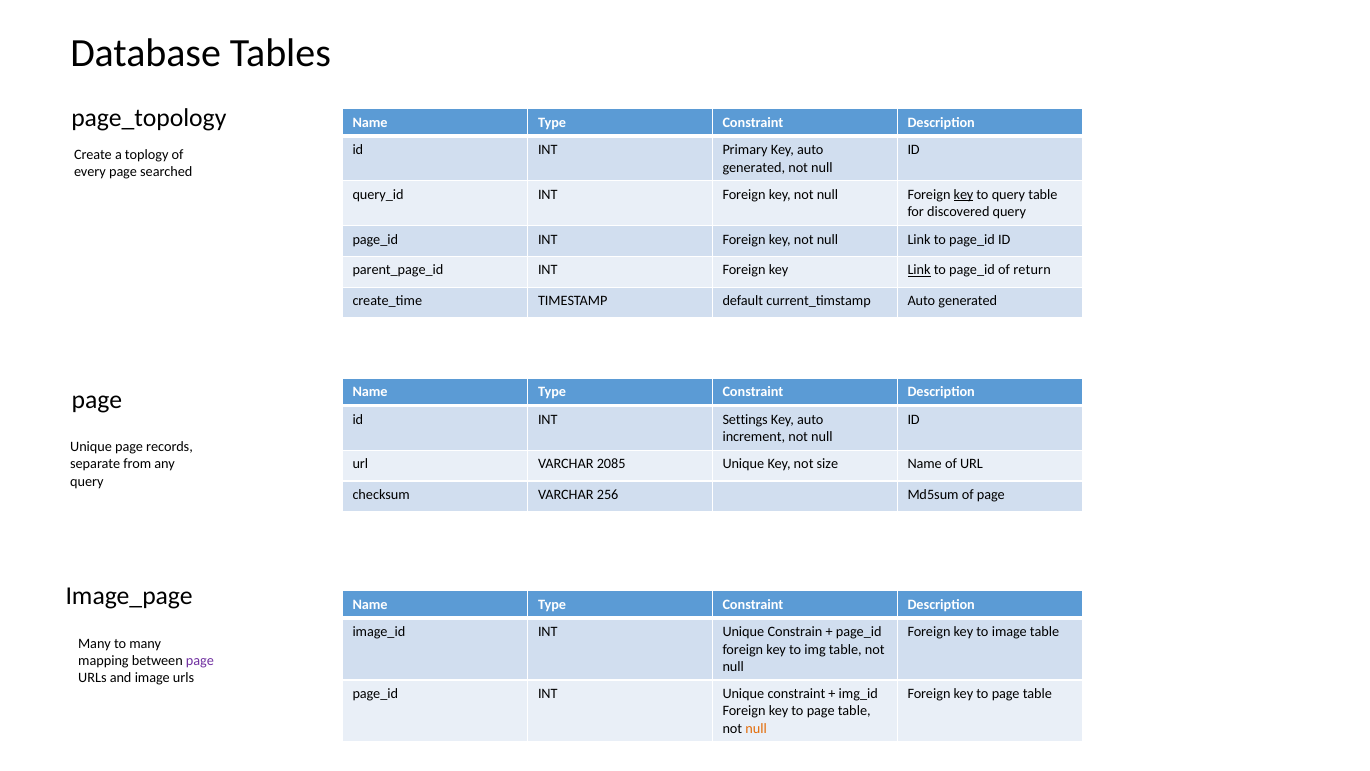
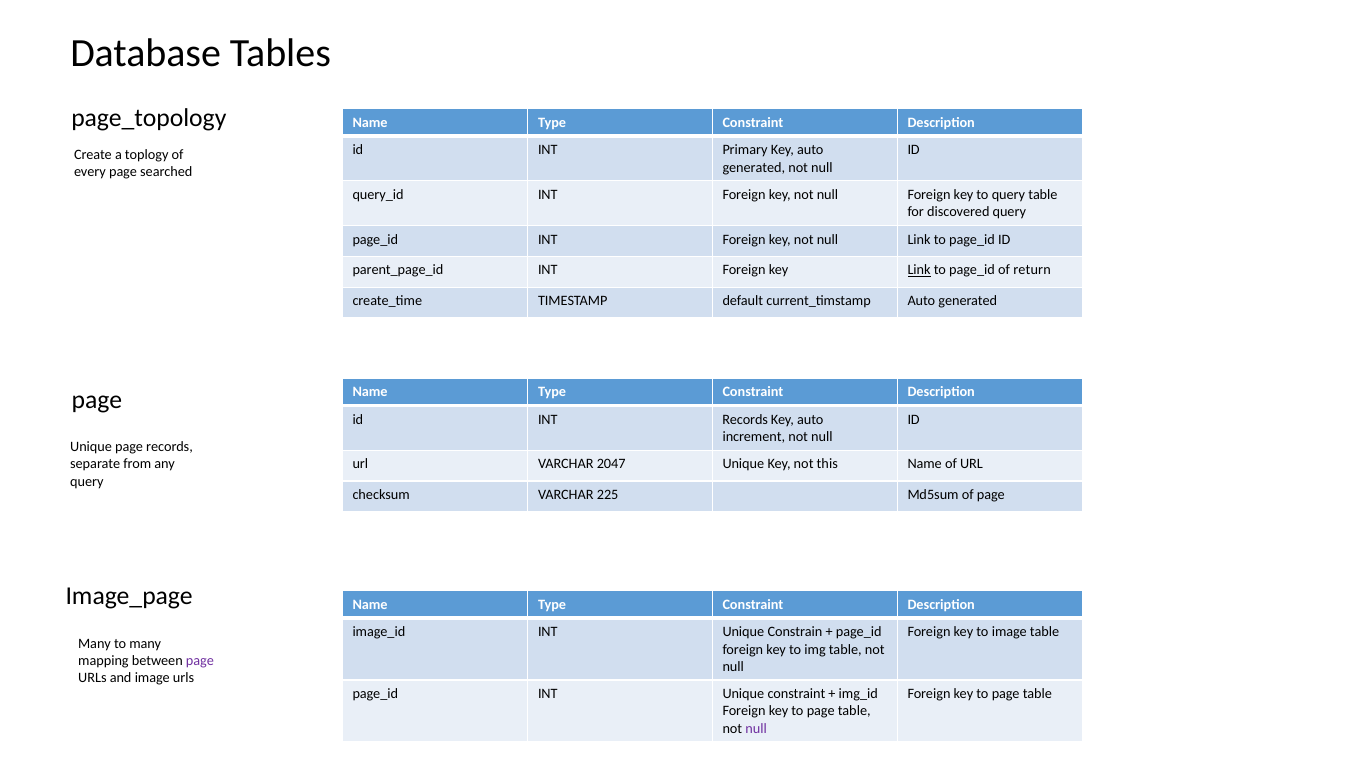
key at (964, 195) underline: present -> none
INT Settings: Settings -> Records
2085: 2085 -> 2047
size: size -> this
256: 256 -> 225
null at (756, 728) colour: orange -> purple
